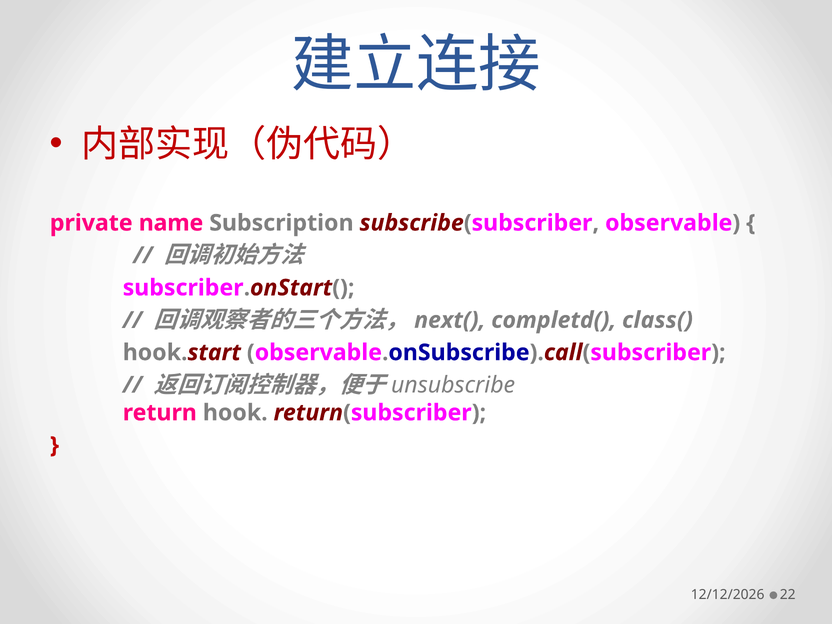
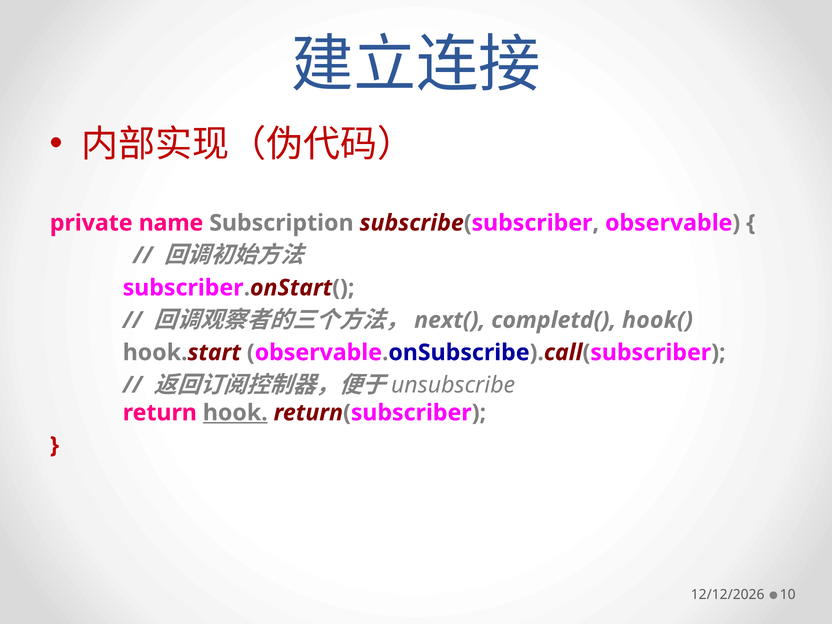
class(: class( -> hook(
hook underline: none -> present
22: 22 -> 10
